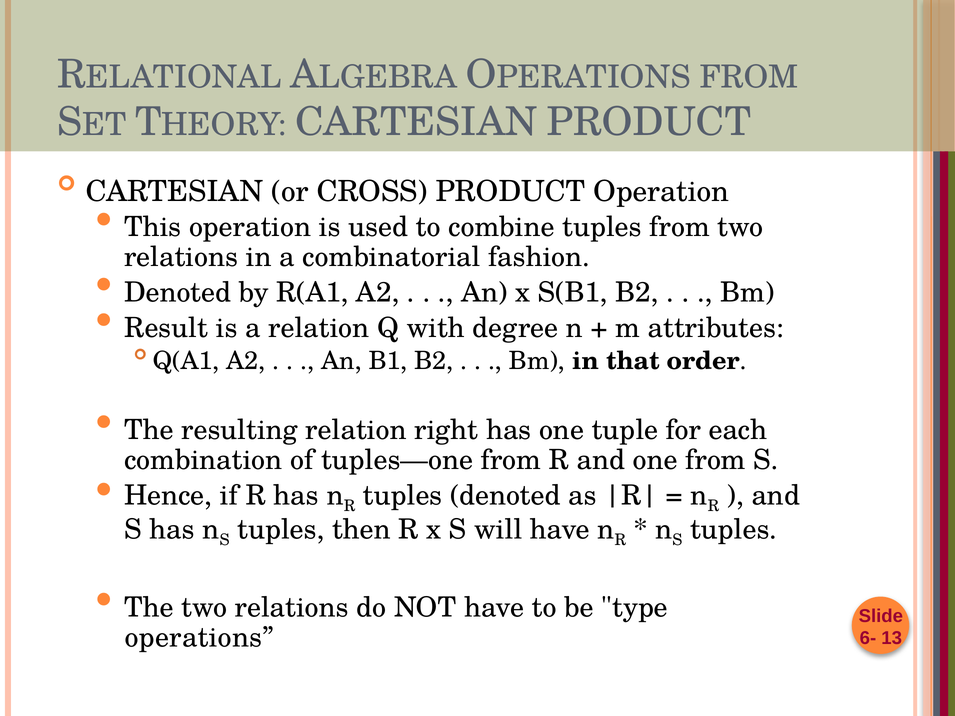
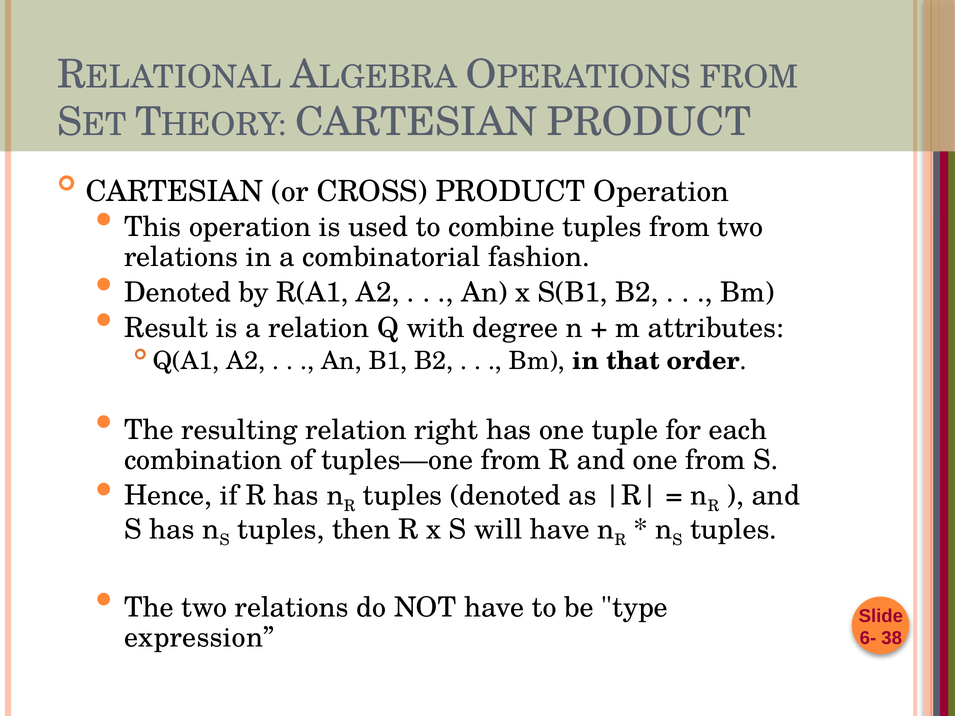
operations: operations -> expression
13: 13 -> 38
